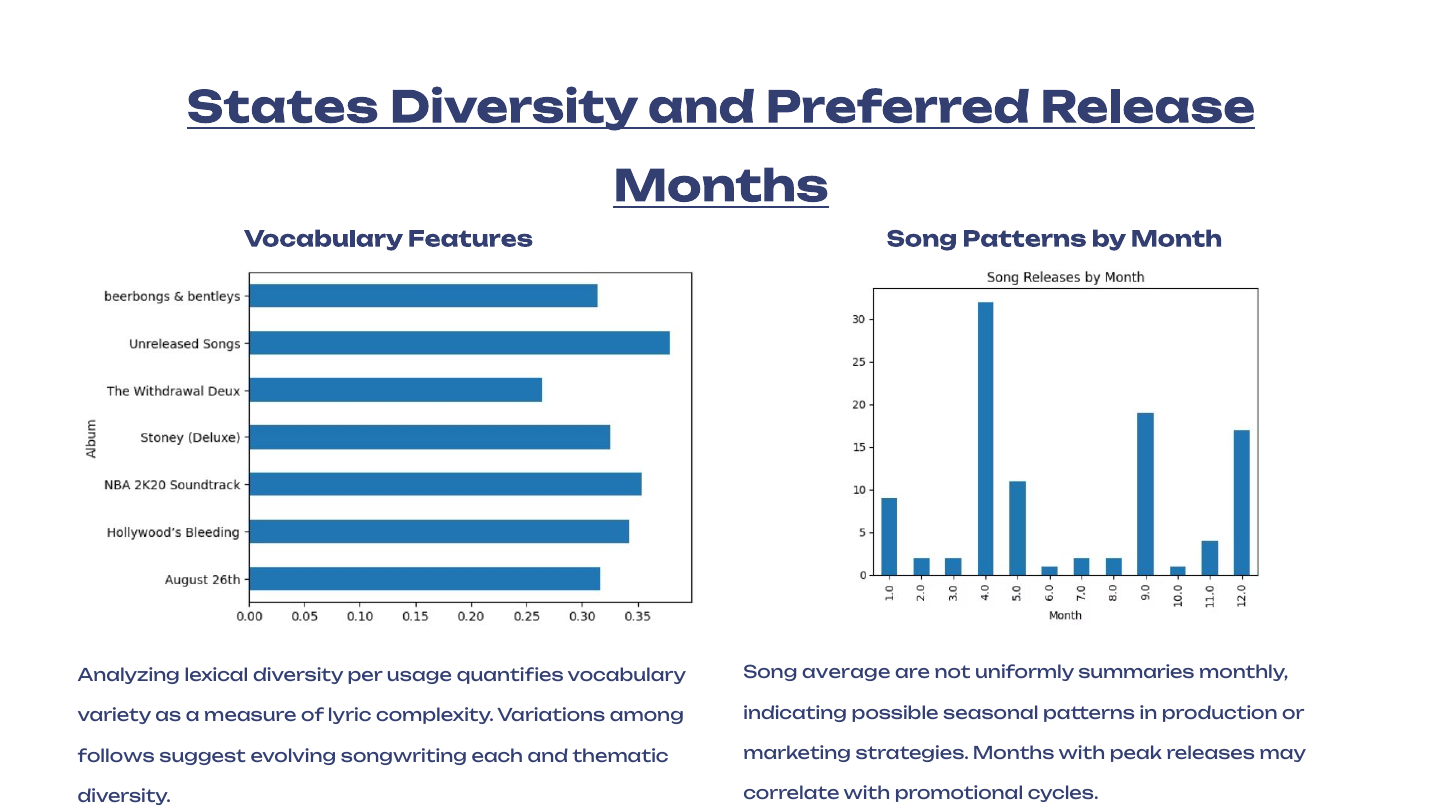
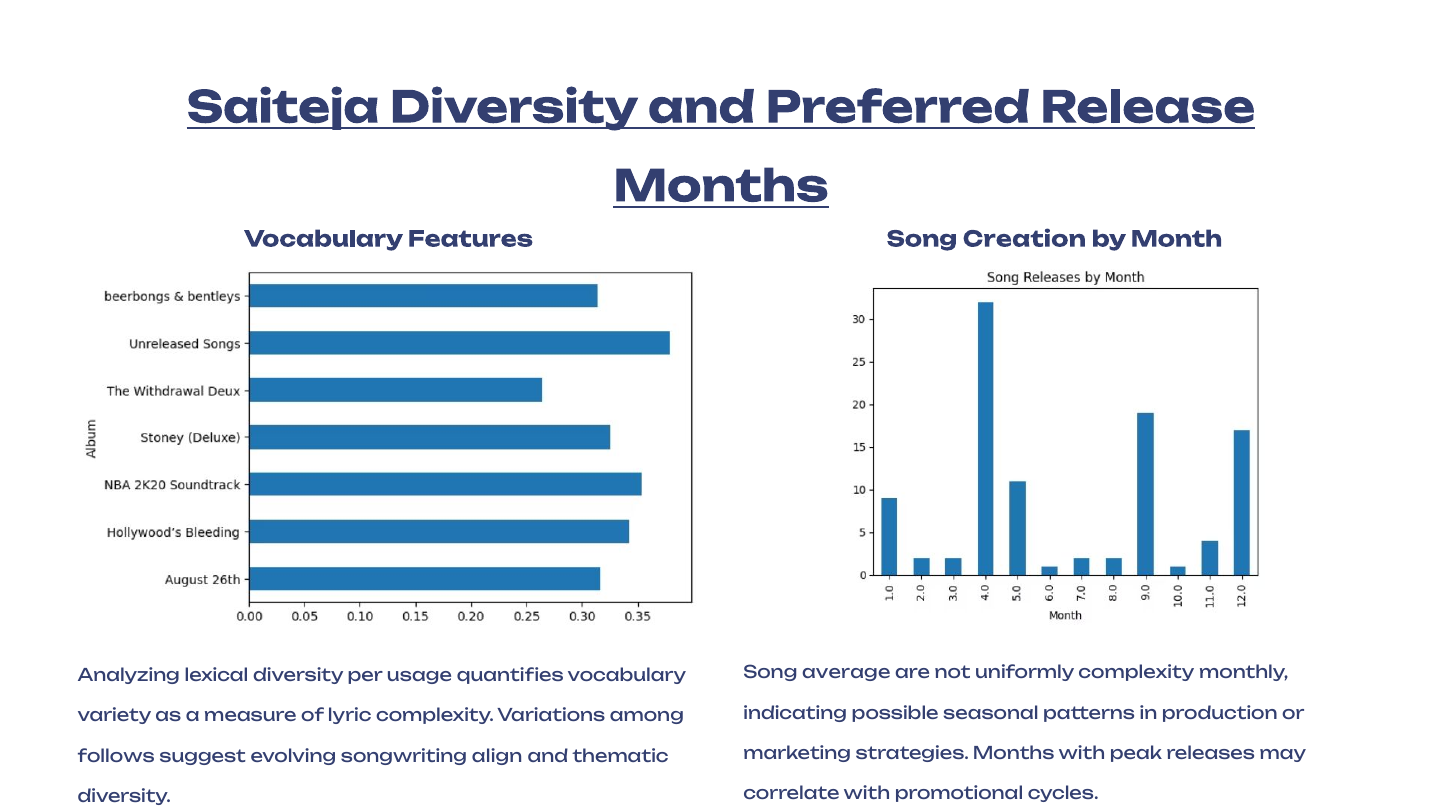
States: States -> Saiteja
Song Patterns: Patterns -> Creation
uniformly summaries: summaries -> complexity
each: each -> align
